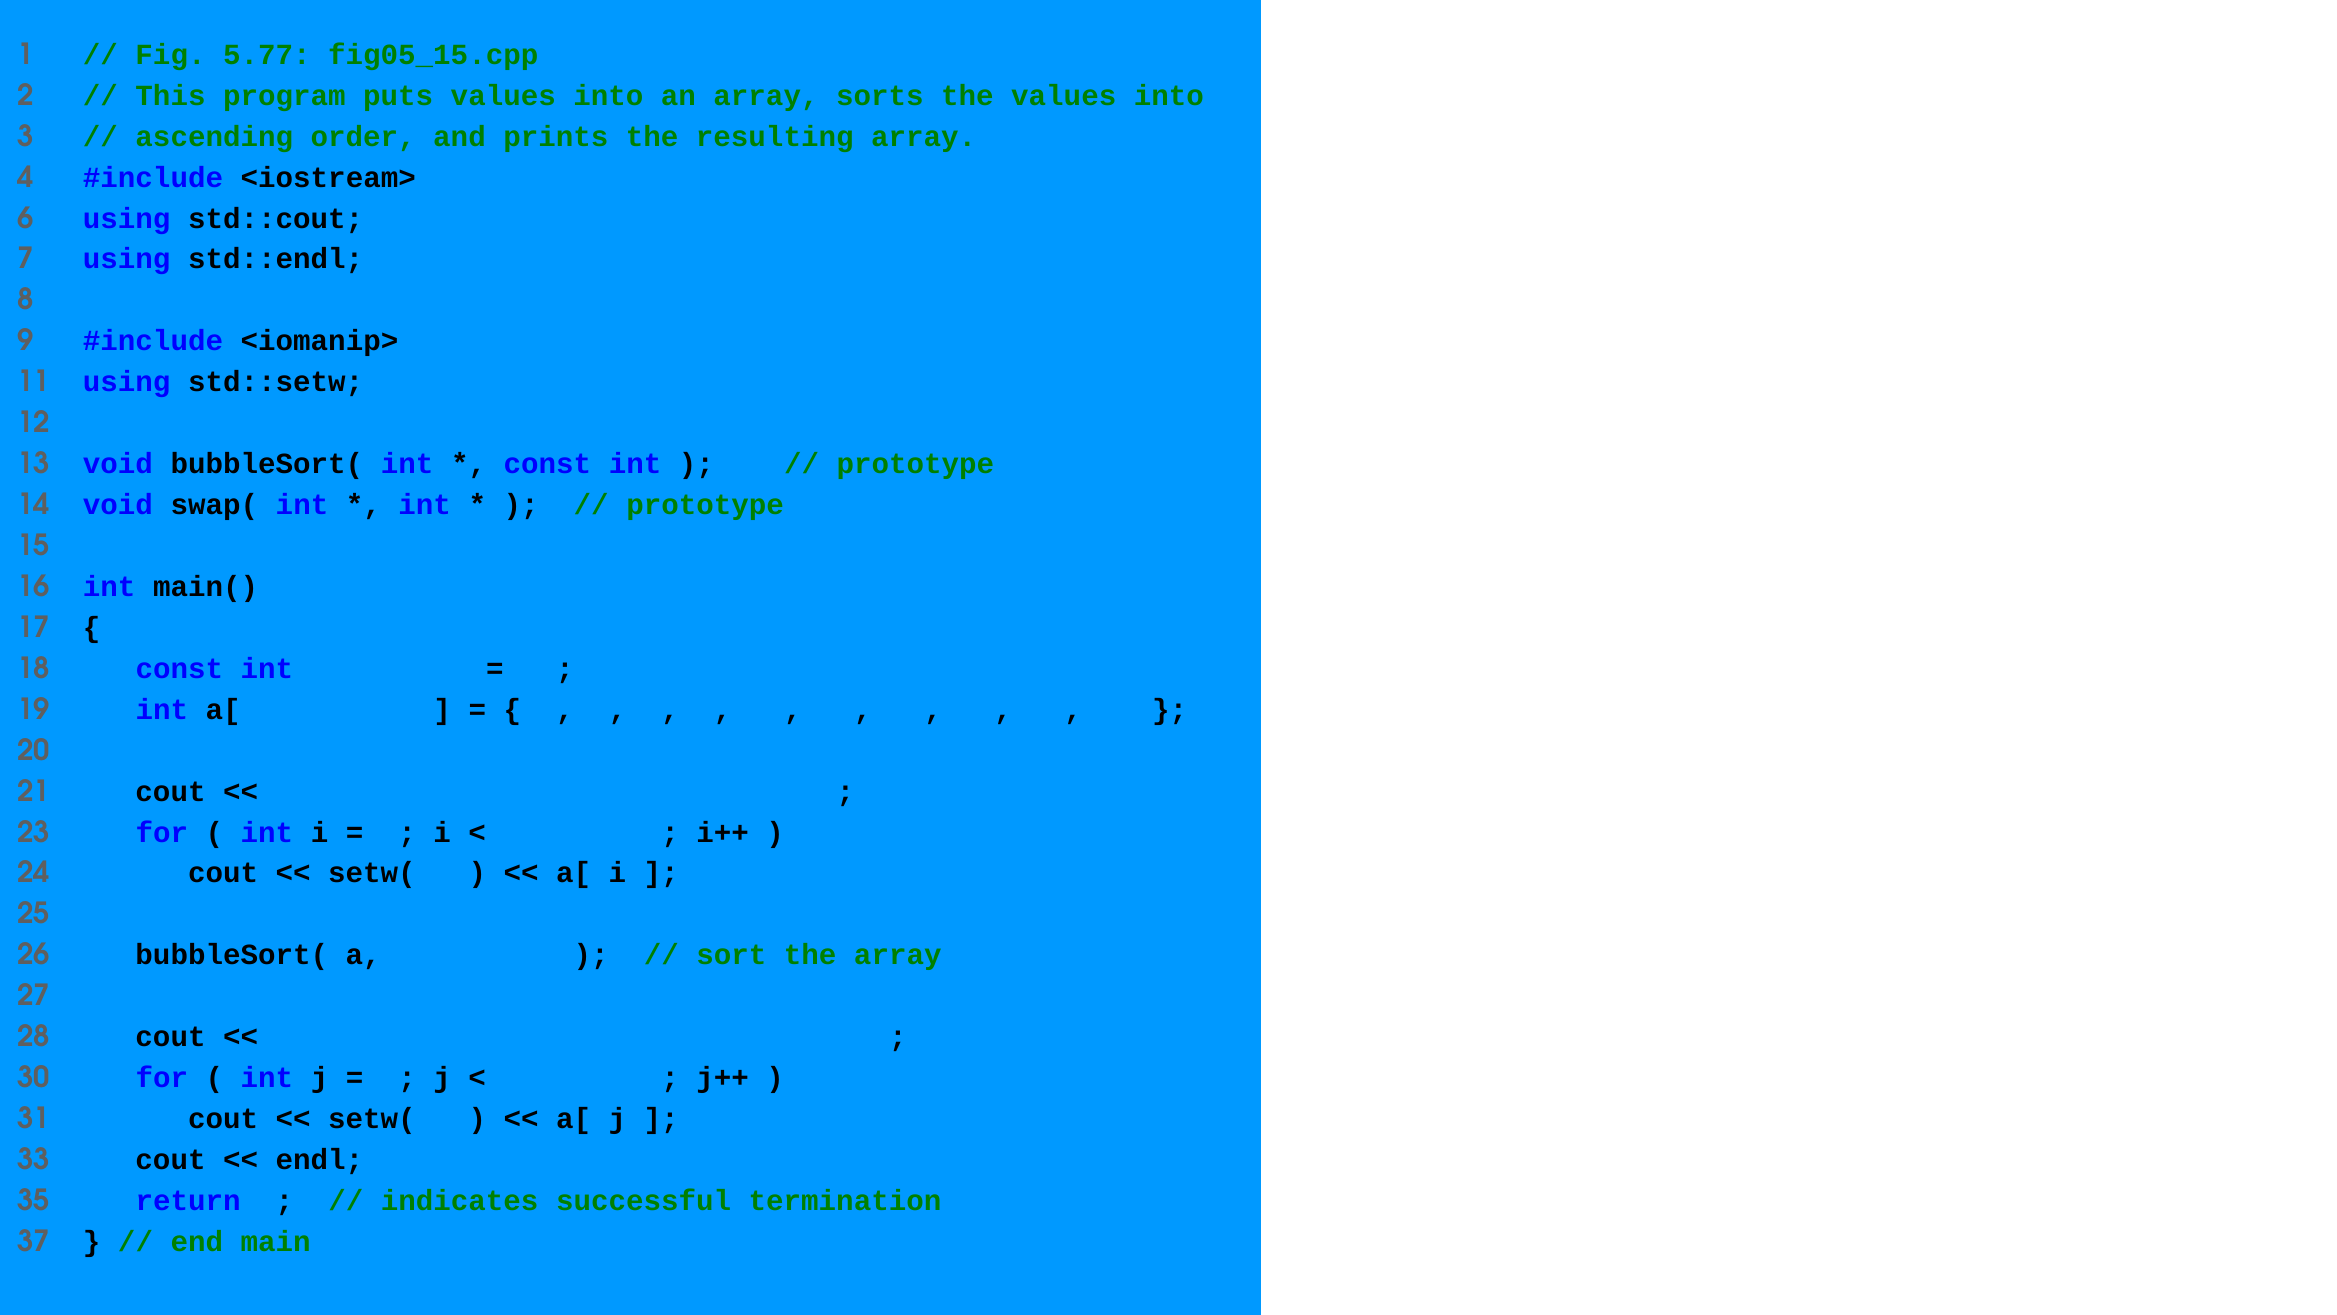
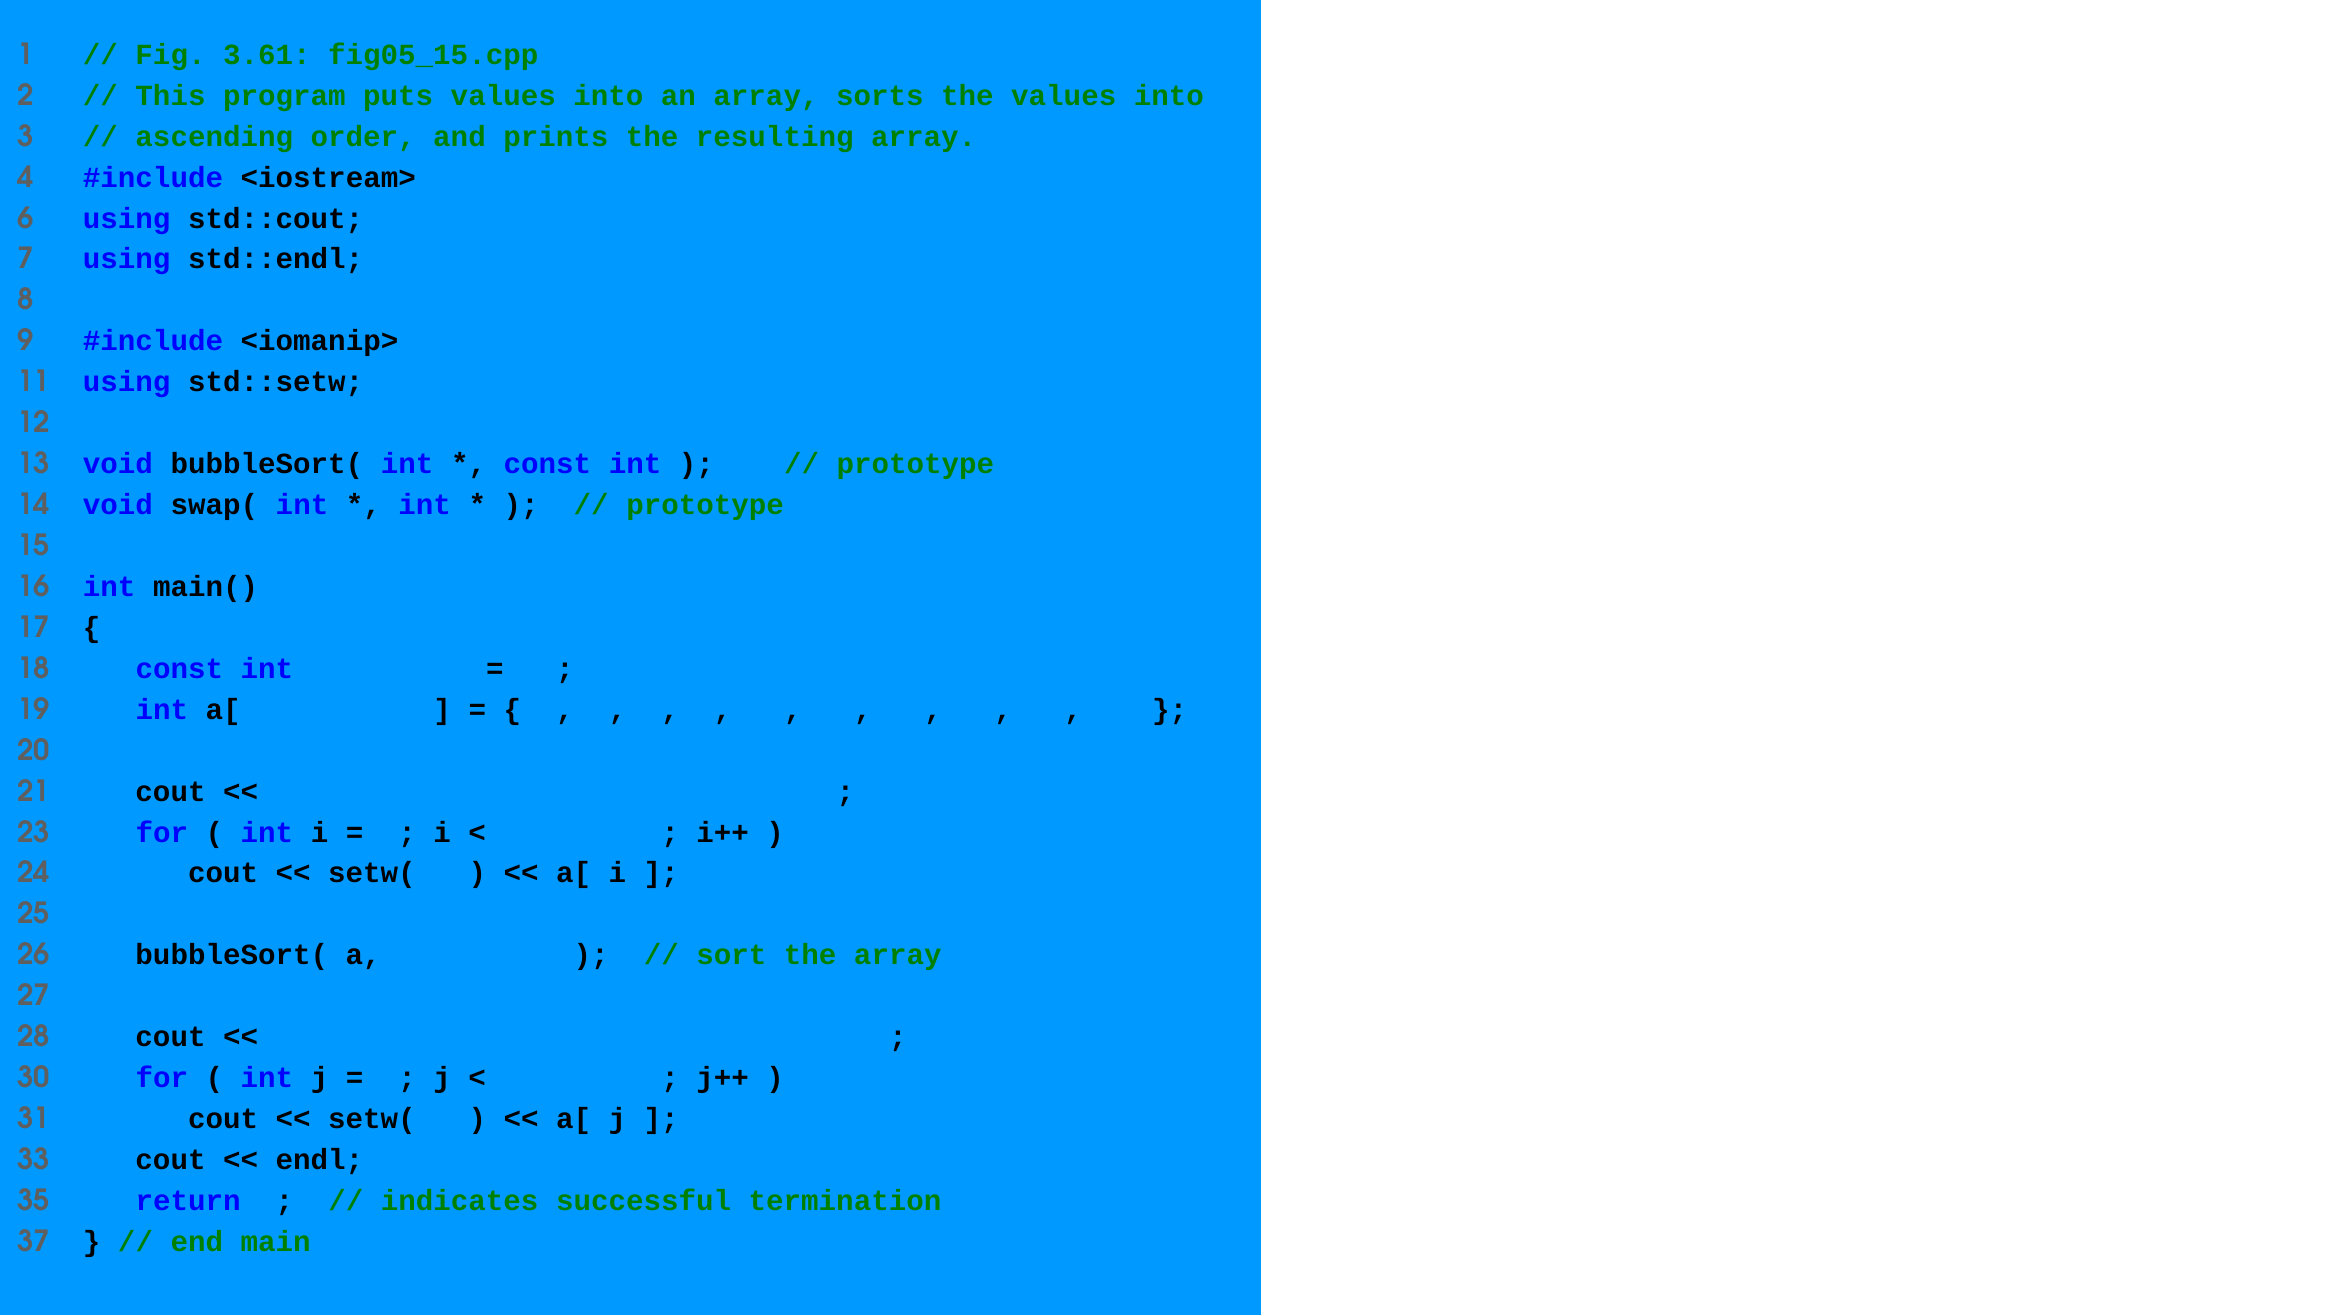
5.77: 5.77 -> 3.61
